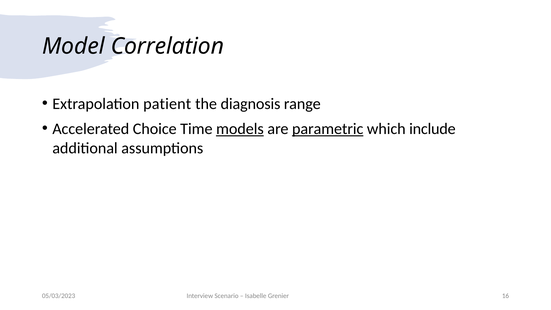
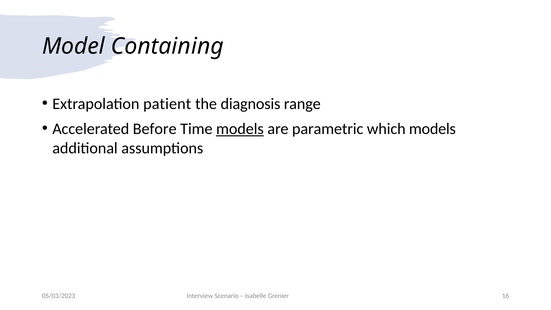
Correlation: Correlation -> Containing
Choice: Choice -> Before
parametric underline: present -> none
which include: include -> models
